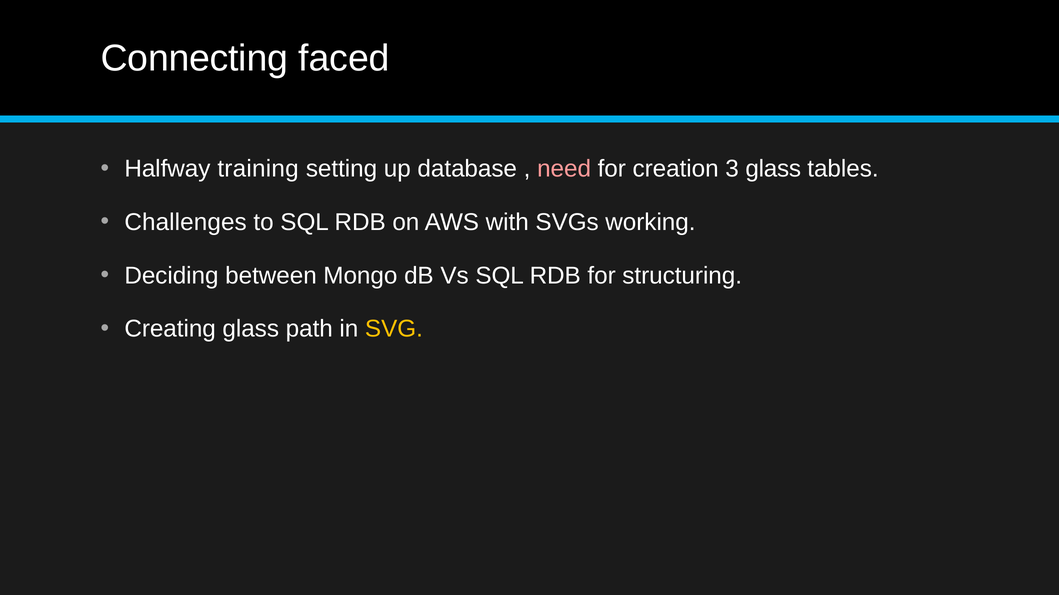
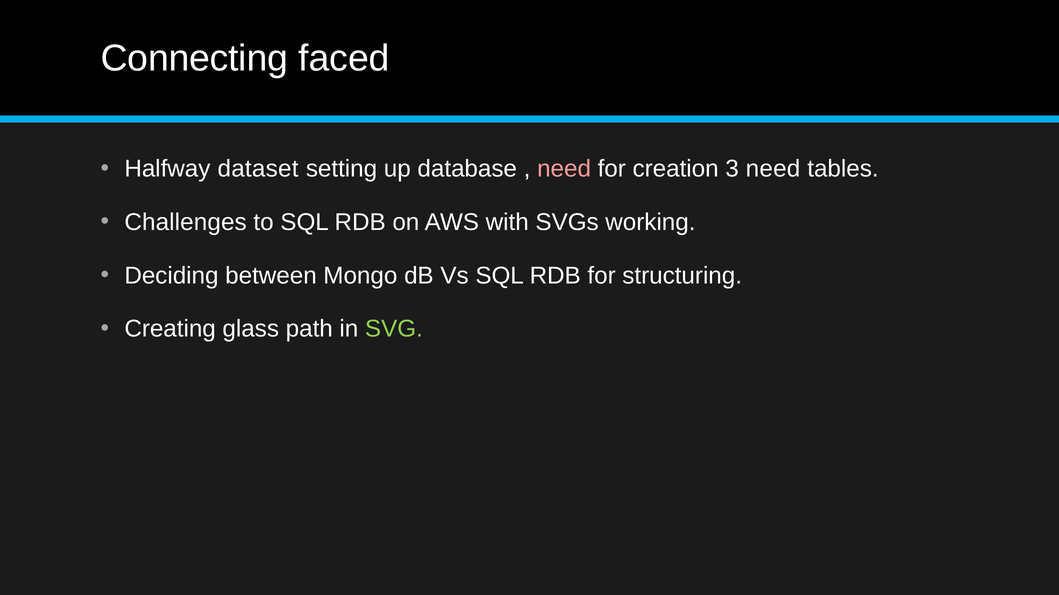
training: training -> dataset
3 glass: glass -> need
SVG colour: yellow -> light green
